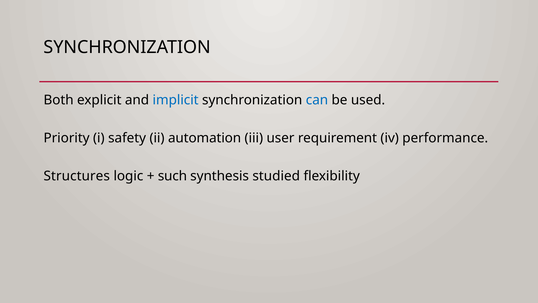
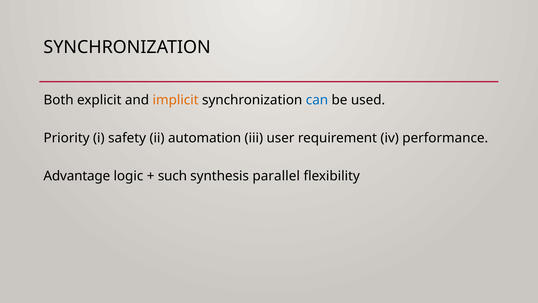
implicit colour: blue -> orange
Structures: Structures -> Advantage
studied: studied -> parallel
